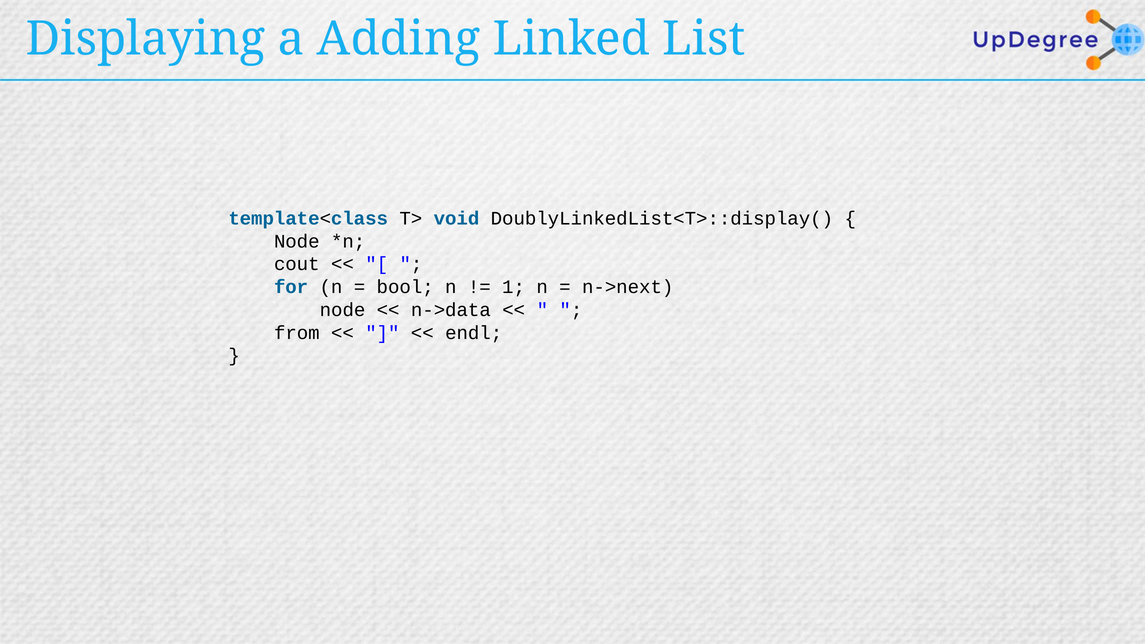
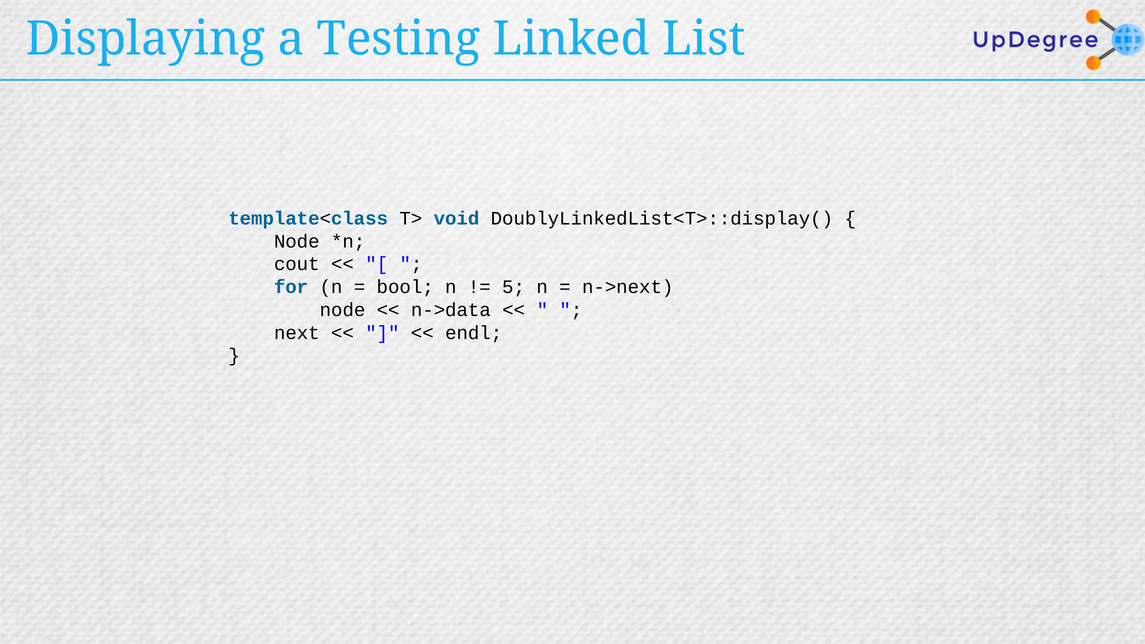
Adding: Adding -> Testing
1: 1 -> 5
from: from -> next
